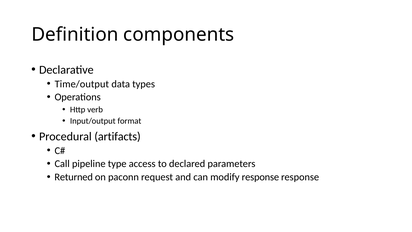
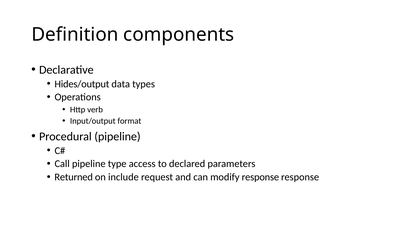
Time/output: Time/output -> Hides/output
Procedural artifacts: artifacts -> pipeline
paconn: paconn -> include
